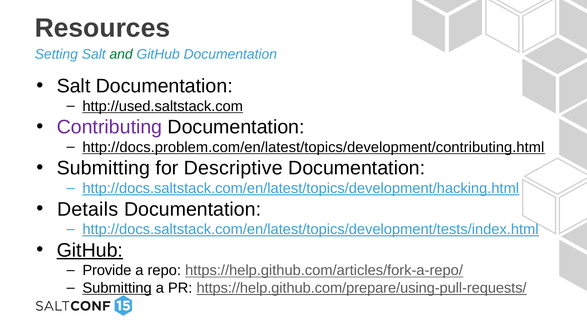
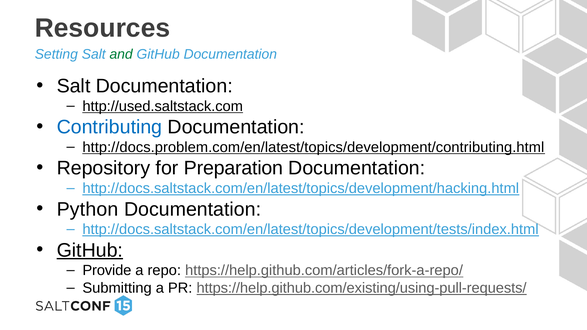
Contributing colour: purple -> blue
Submitting at (103, 168): Submitting -> Repository
Descriptive: Descriptive -> Preparation
Details: Details -> Python
Submitting at (117, 288) underline: present -> none
https://help.github.com/prepare/using-pull-requests/: https://help.github.com/prepare/using-pull-requests/ -> https://help.github.com/existing/using-pull-requests/
